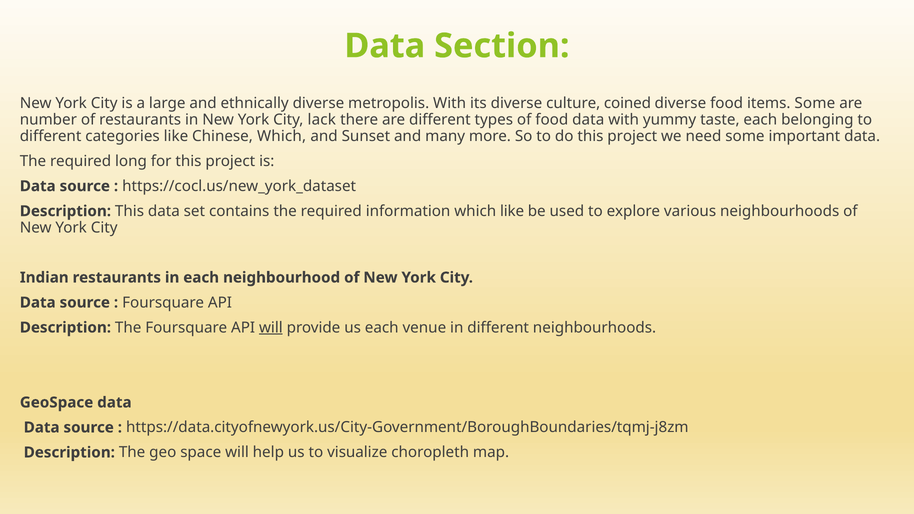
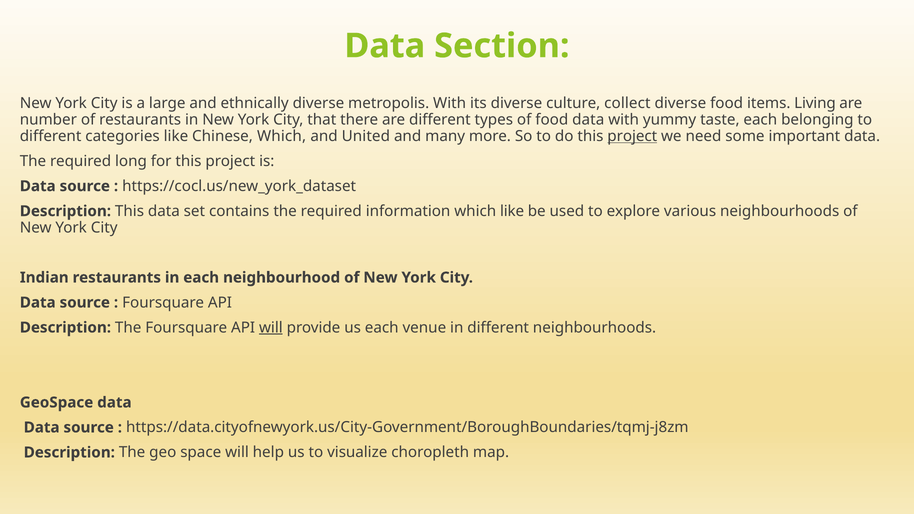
coined: coined -> collect
items Some: Some -> Living
lack: lack -> that
Sunset: Sunset -> United
project at (632, 136) underline: none -> present
